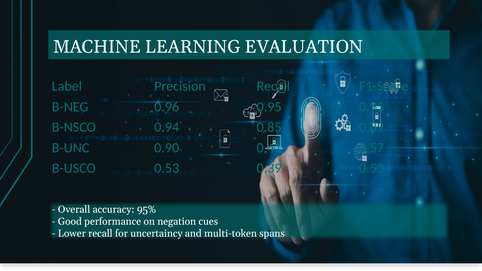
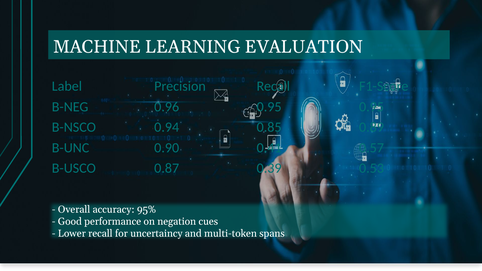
B-USCO 0.53: 0.53 -> 0.87
